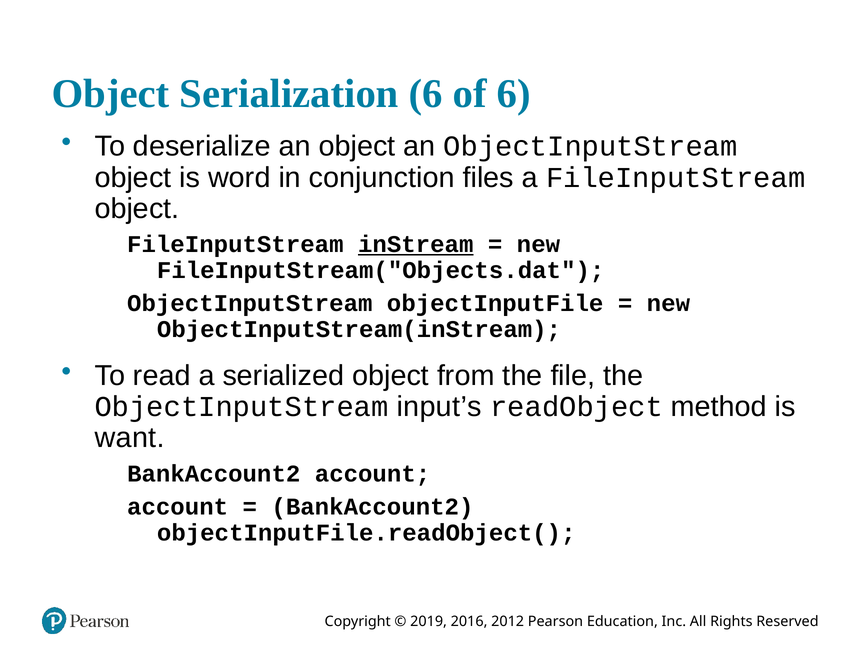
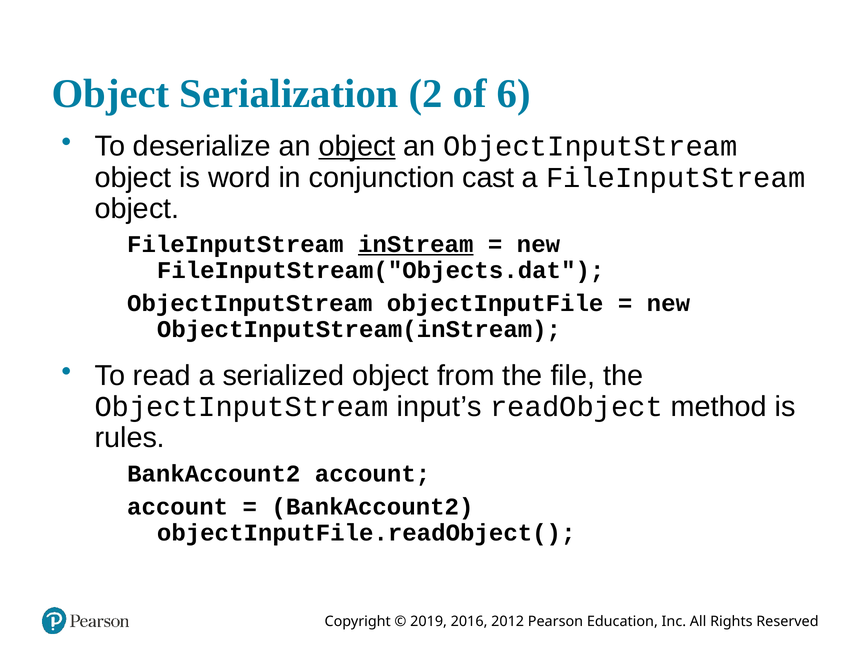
Serialization 6: 6 -> 2
object at (357, 146) underline: none -> present
files: files -> cast
want: want -> rules
